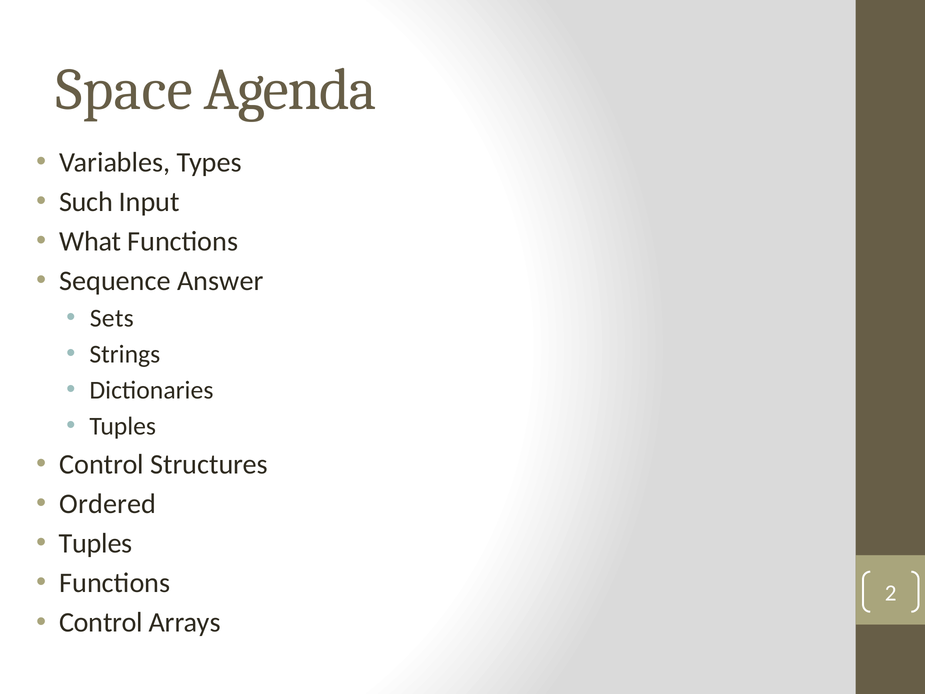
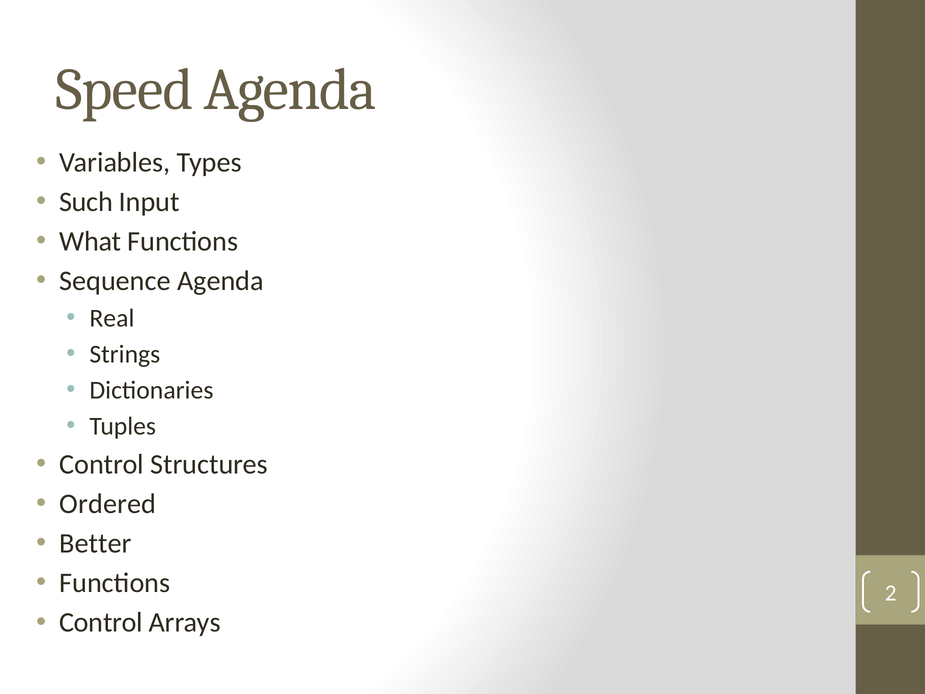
Space: Space -> Speed
Sequence Answer: Answer -> Agenda
Sets: Sets -> Real
Tuples at (96, 543): Tuples -> Better
